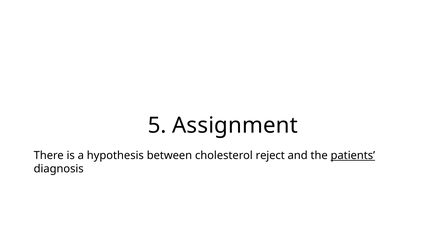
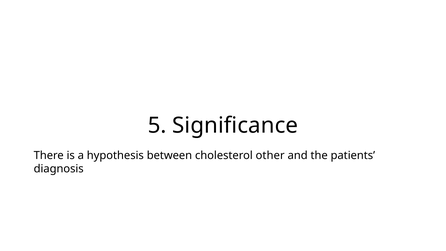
Assignment: Assignment -> Significance
reject: reject -> other
patients underline: present -> none
